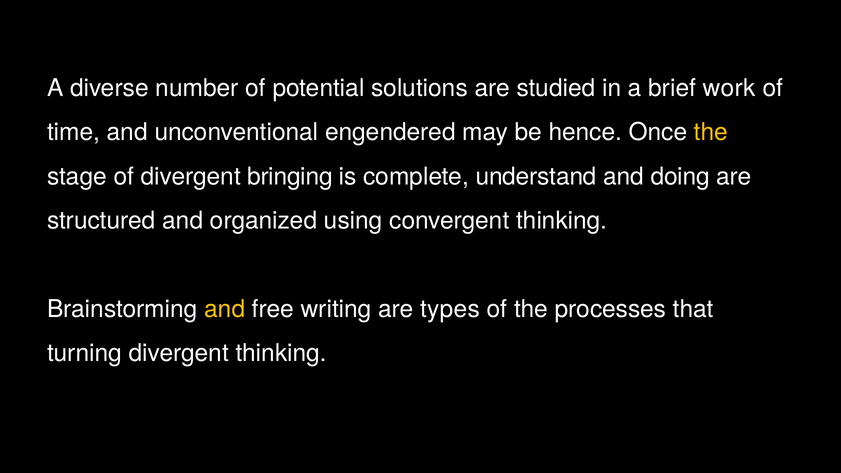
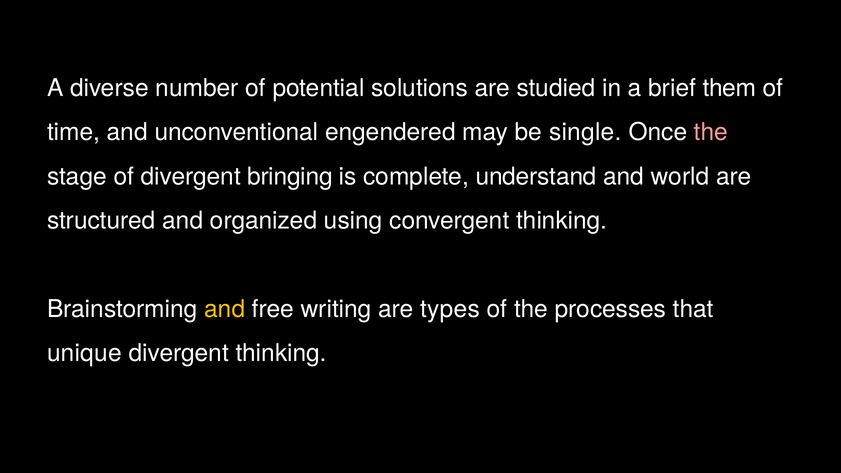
work: work -> them
hence: hence -> single
the at (711, 132) colour: yellow -> pink
doing: doing -> world
turning: turning -> unique
